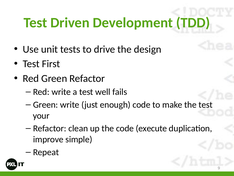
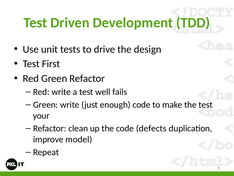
execute: execute -> defects
simple: simple -> model
